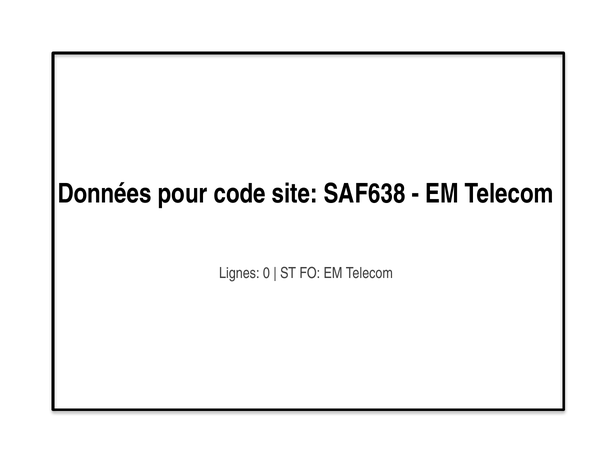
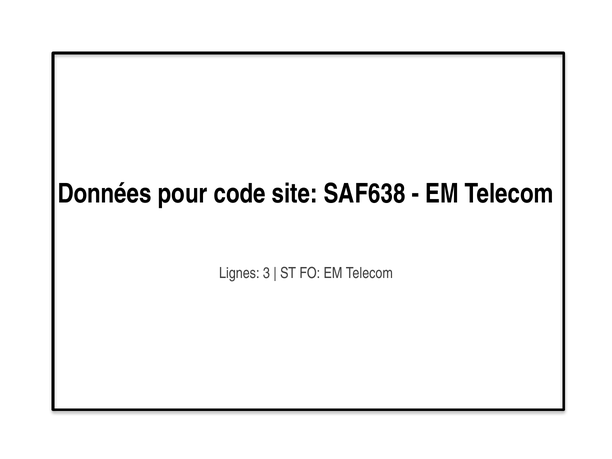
0: 0 -> 3
